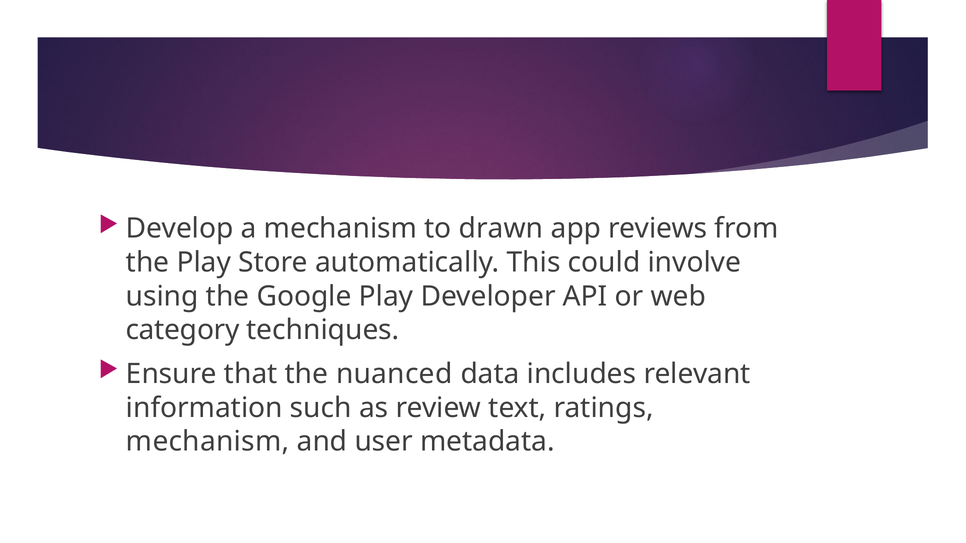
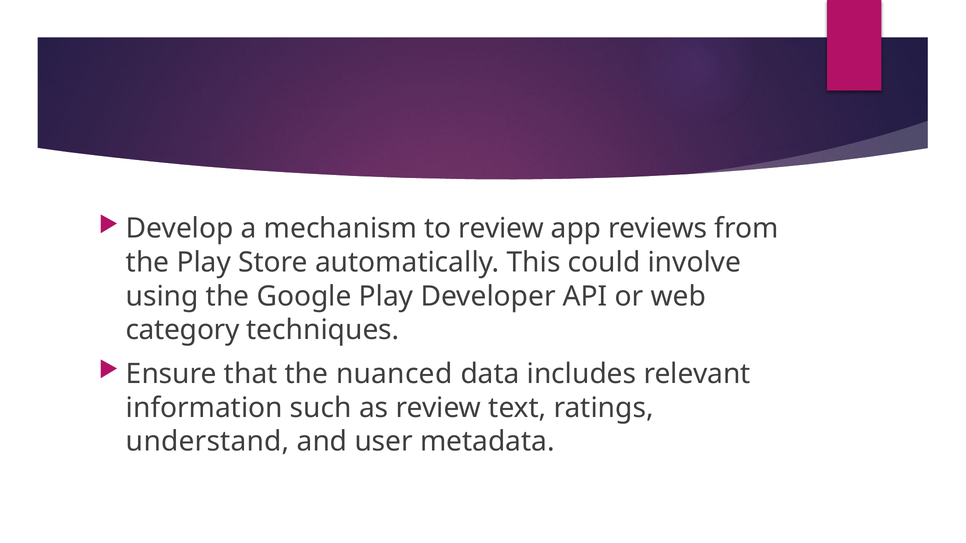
to drawn: drawn -> review
mechanism at (208, 442): mechanism -> understand
